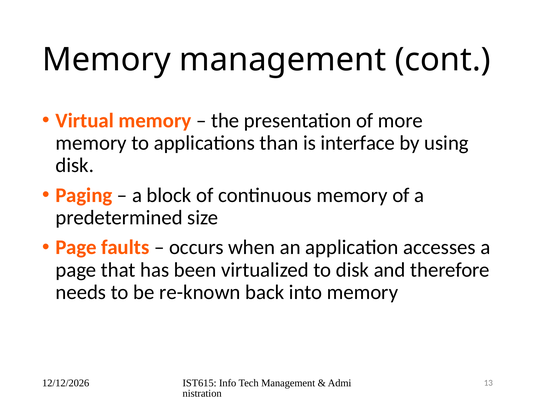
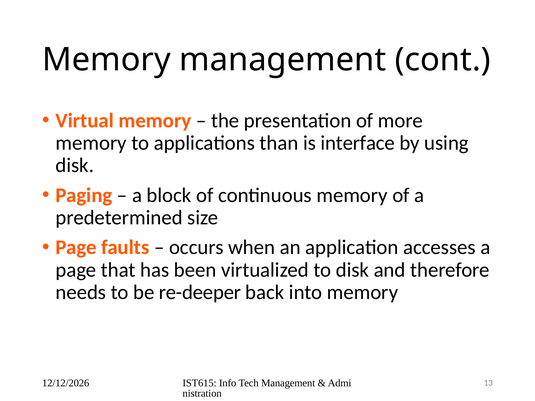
re-known: re-known -> re-deeper
